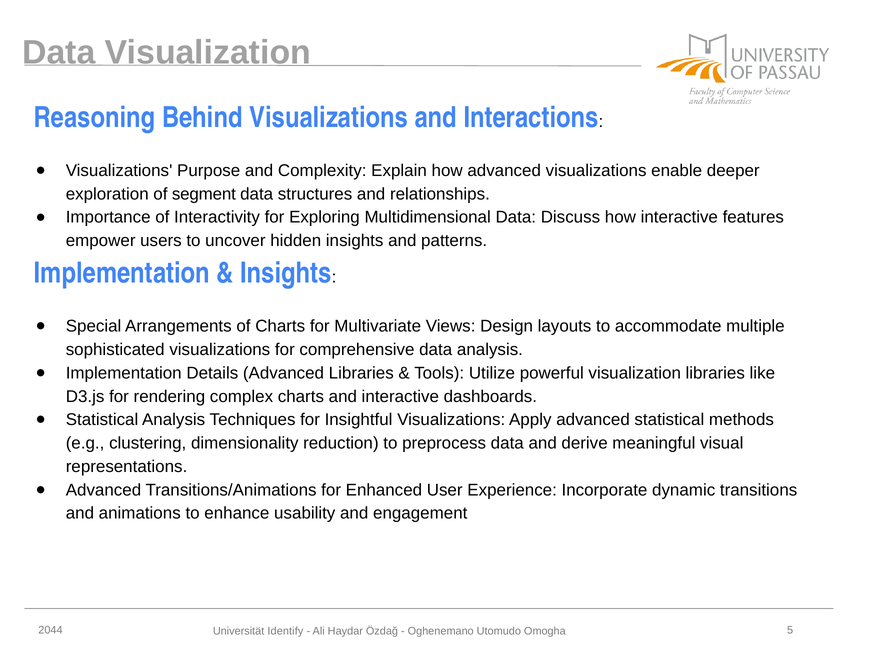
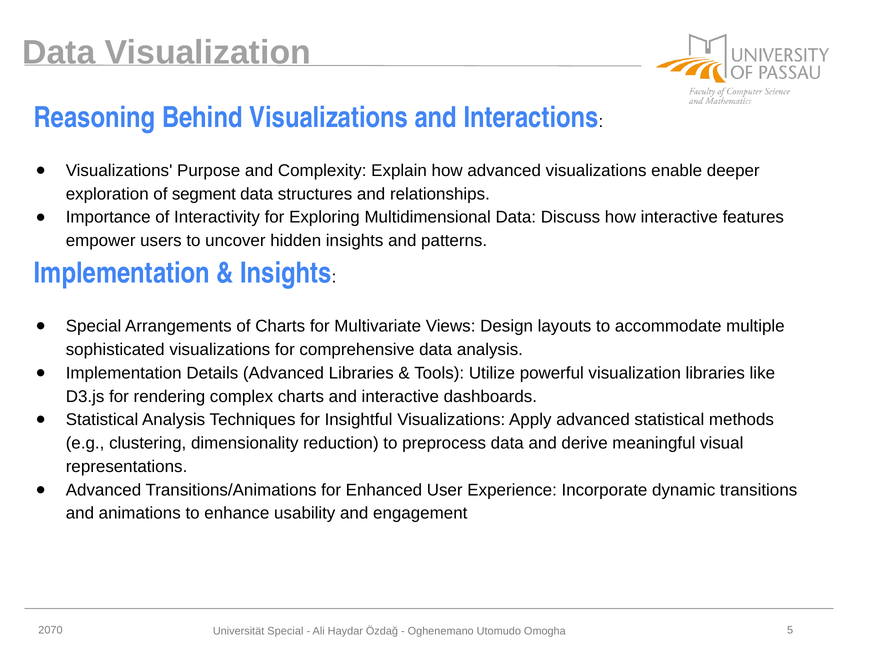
2044: 2044 -> 2070
Universität Identify: Identify -> Special
